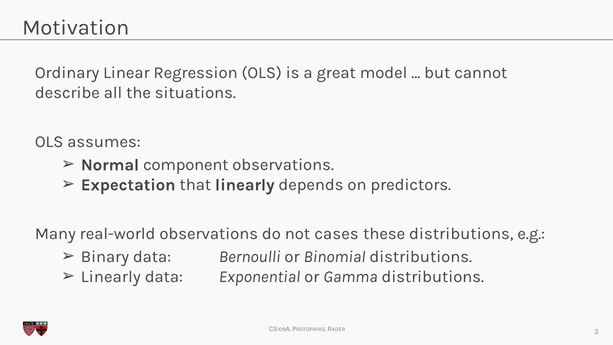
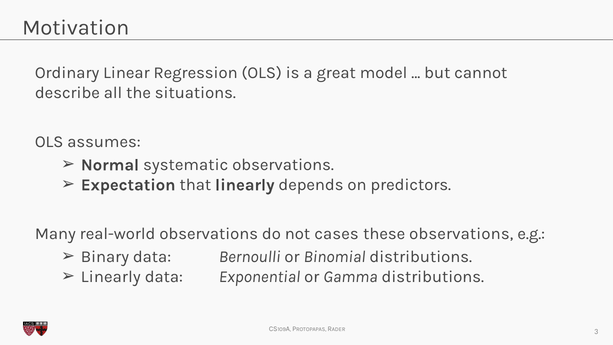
component: component -> systematic
these distributions: distributions -> observations
